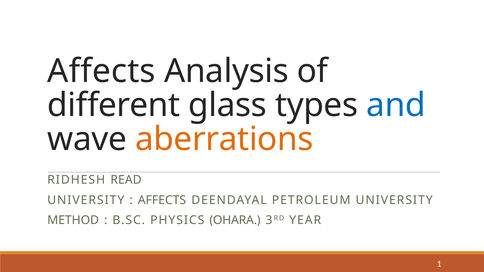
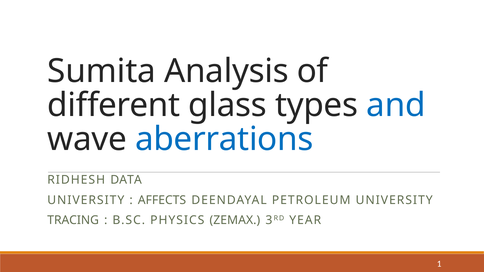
Affects at (101, 71): Affects -> Sumita
aberrations colour: orange -> blue
READ: READ -> DATA
METHOD: METHOD -> TRACING
OHARA: OHARA -> ZEMAX
